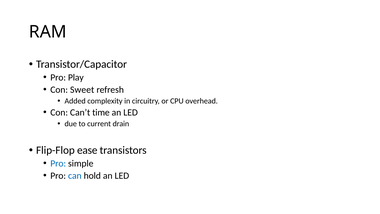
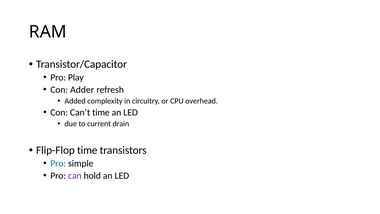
Sweet: Sweet -> Adder
Flip-Flop ease: ease -> time
can colour: blue -> purple
